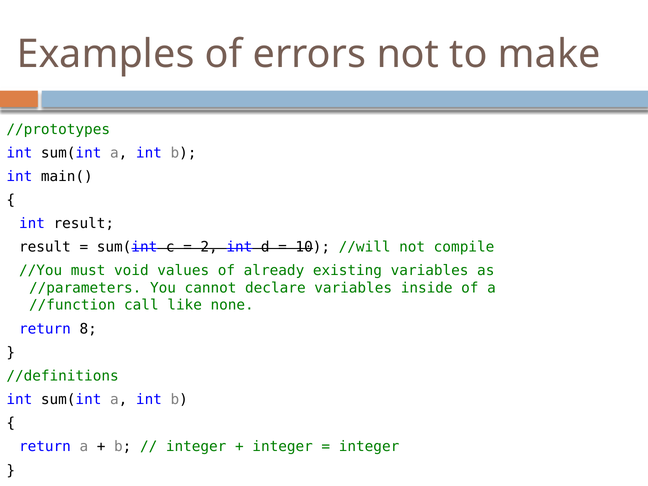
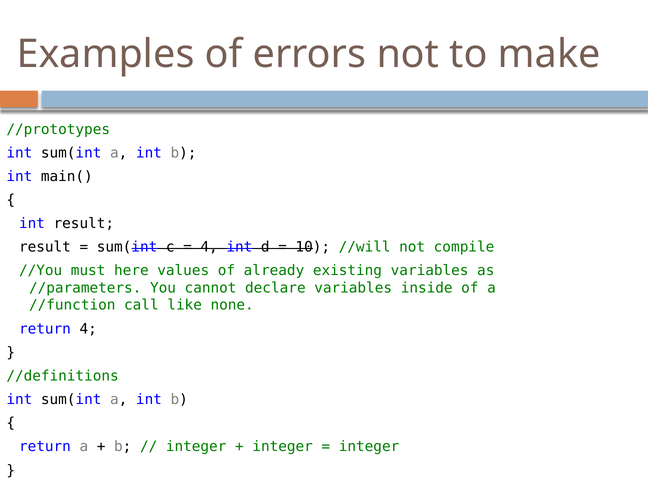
2 at (209, 247): 2 -> 4
void: void -> here
return 8: 8 -> 4
